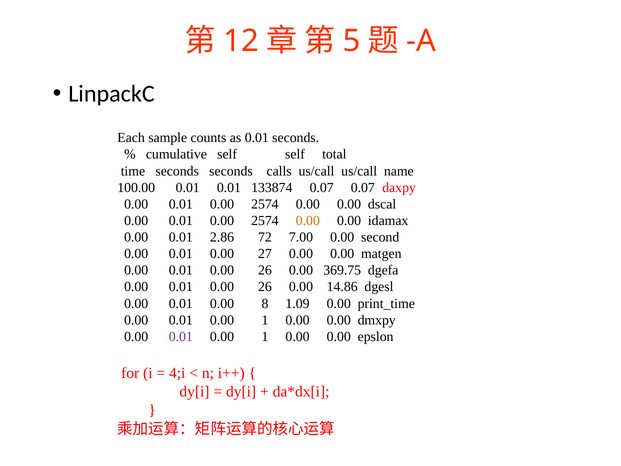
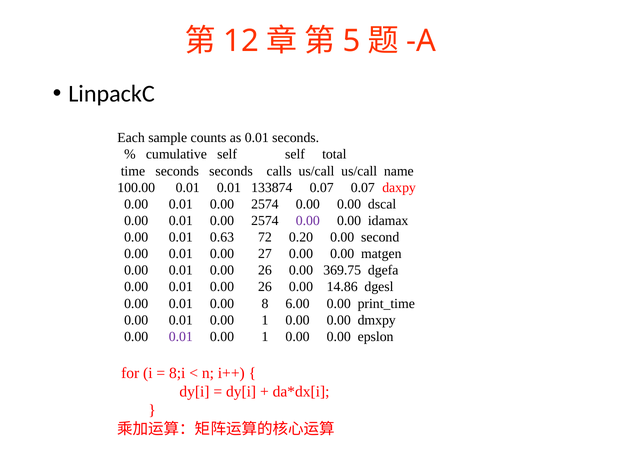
0.00 at (308, 221) colour: orange -> purple
2.86: 2.86 -> 0.63
7.00: 7.00 -> 0.20
1.09: 1.09 -> 6.00
4;i: 4;i -> 8;i
